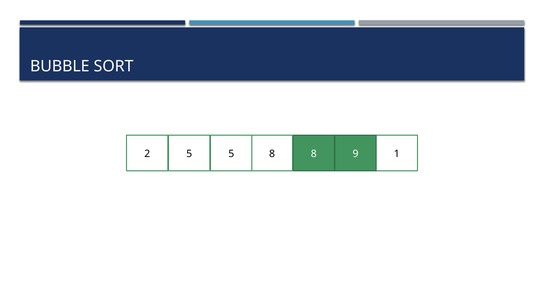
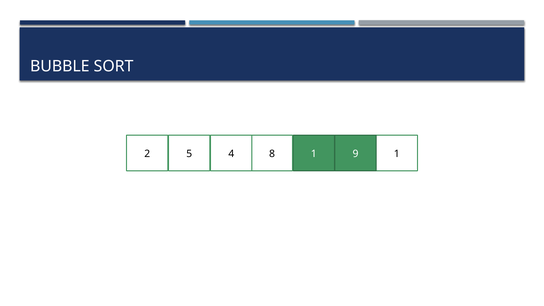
5 5: 5 -> 4
2 8: 8 -> 1
